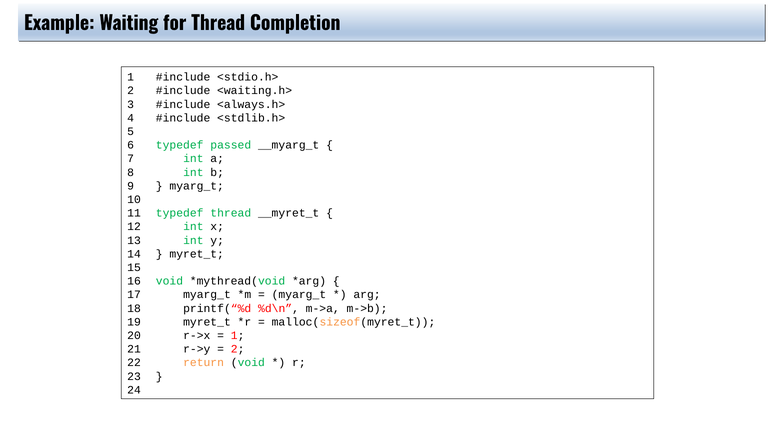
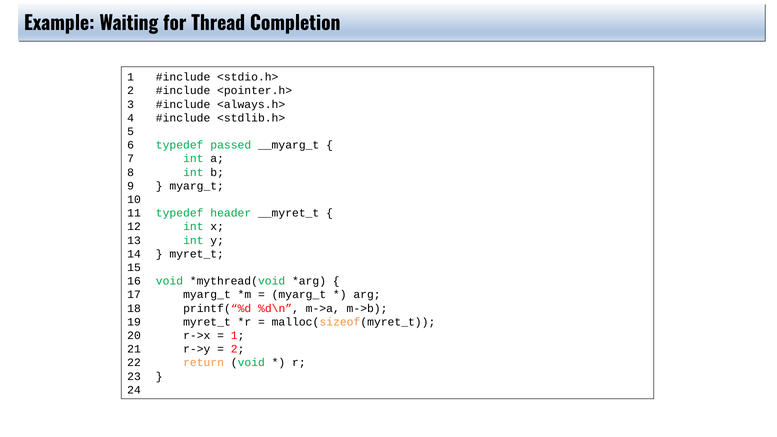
<waiting.h>: <waiting.h> -> <pointer.h>
typedef thread: thread -> header
